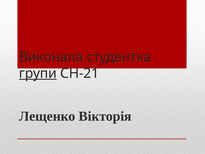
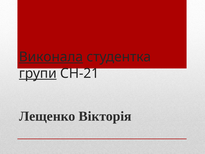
Виконала underline: none -> present
